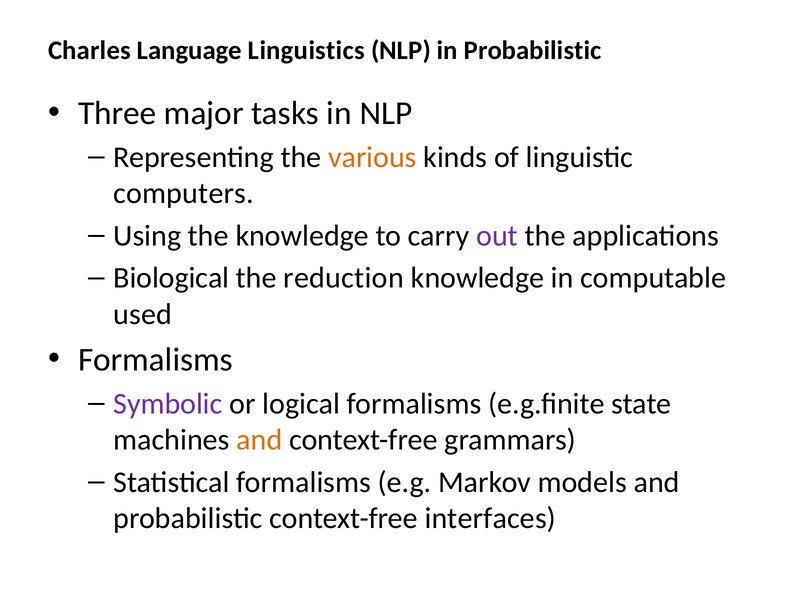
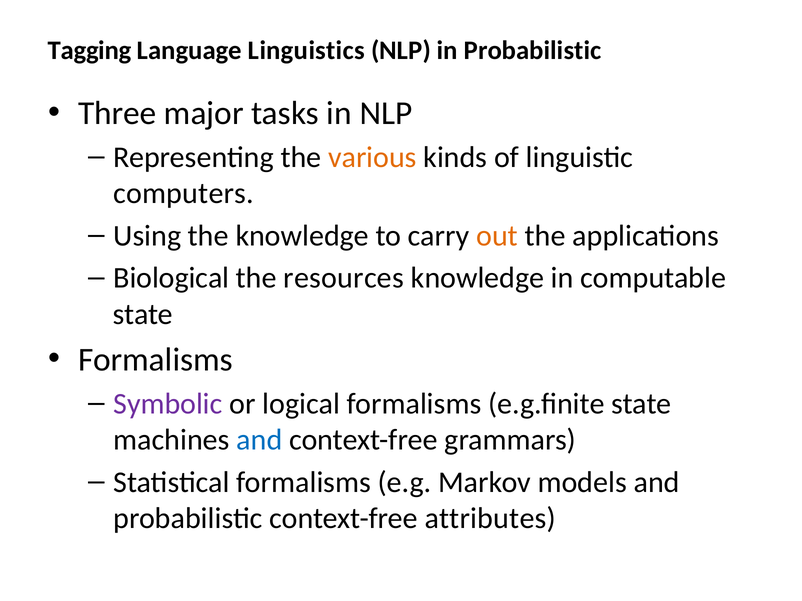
Charles: Charles -> Tagging
out colour: purple -> orange
reduction: reduction -> resources
used at (143, 314): used -> state
and at (259, 440) colour: orange -> blue
interfaces: interfaces -> attributes
